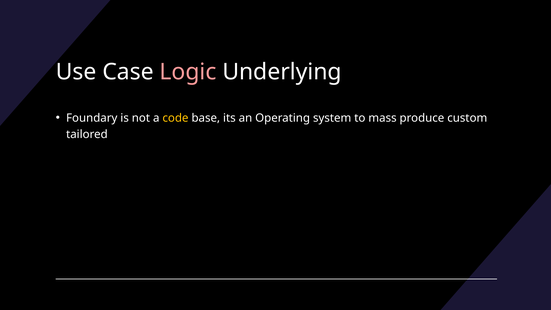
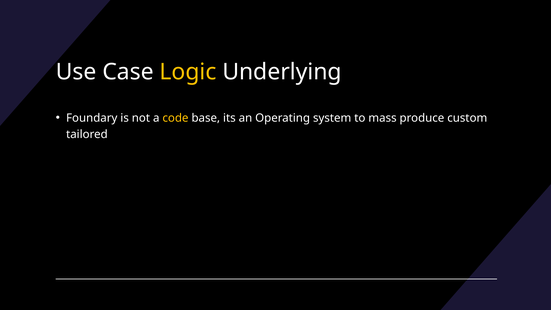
Logic colour: pink -> yellow
